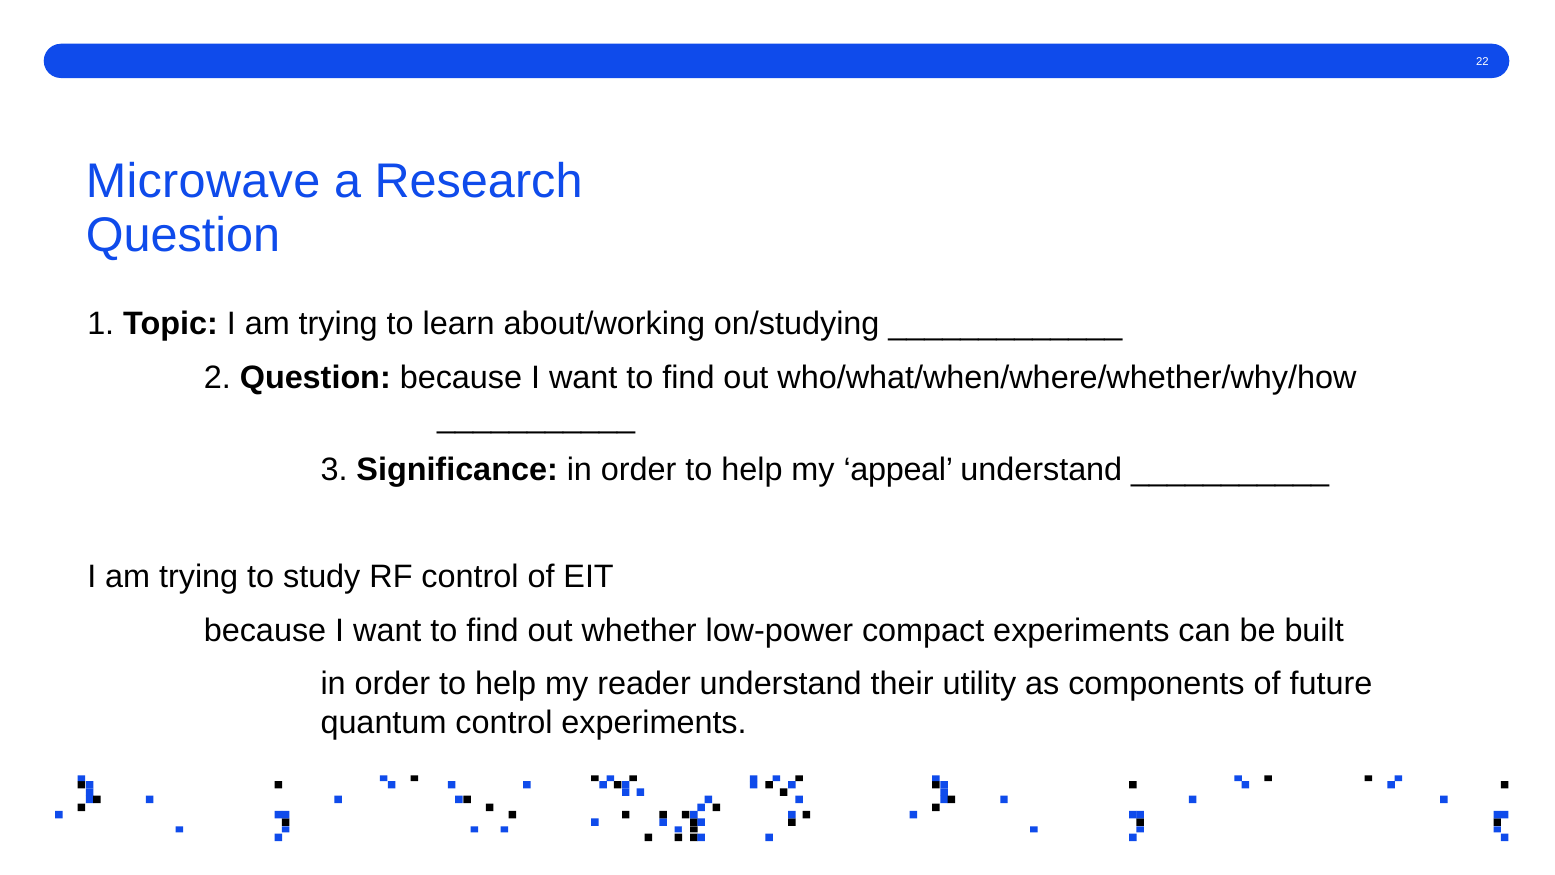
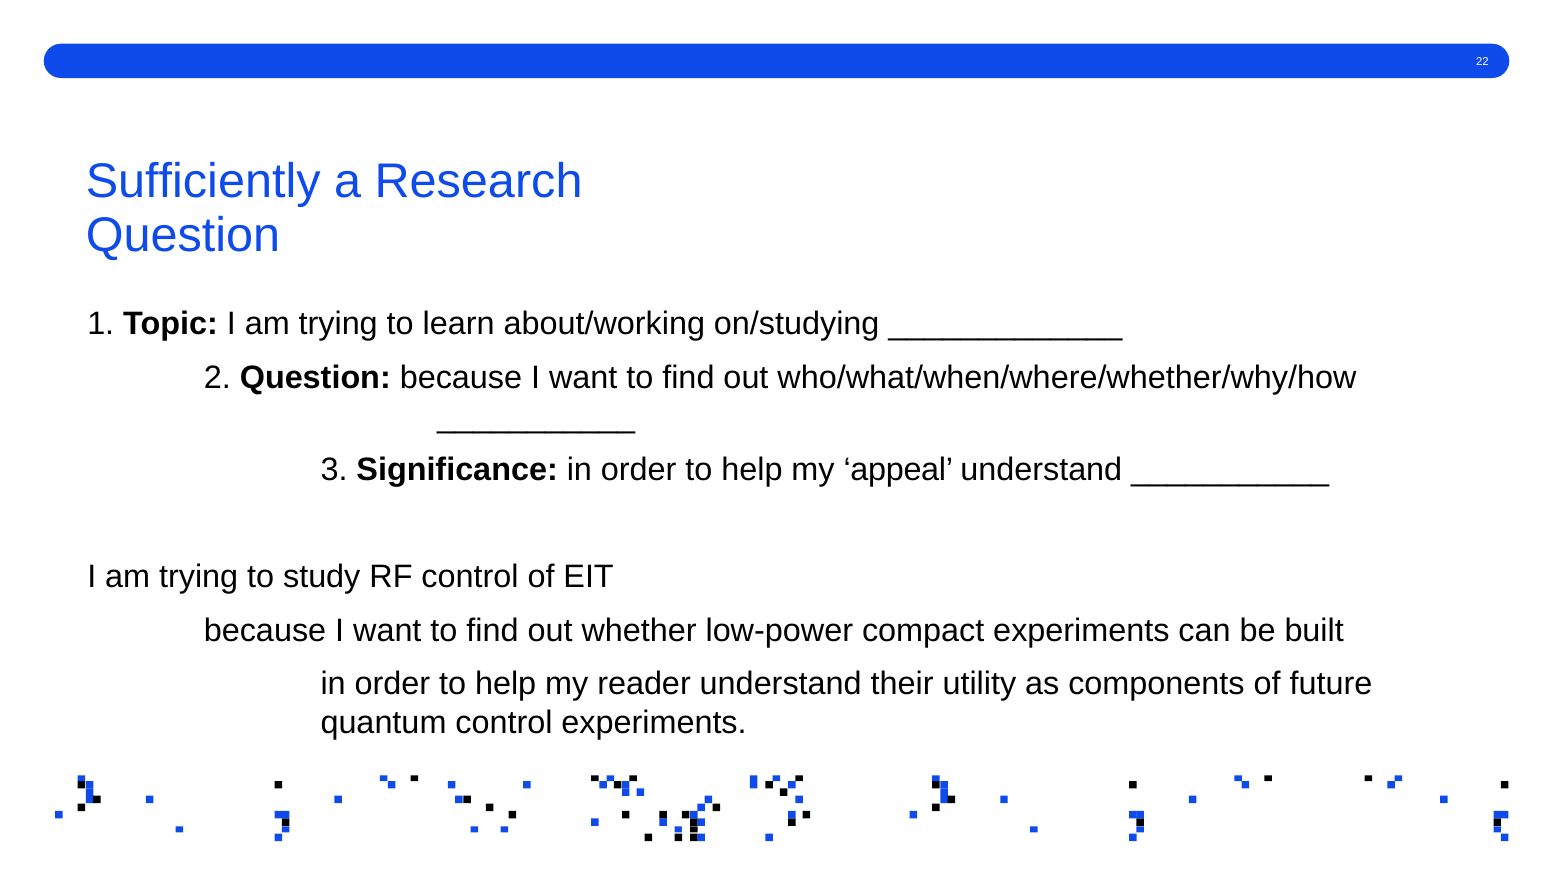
Microwave: Microwave -> Sufficiently
